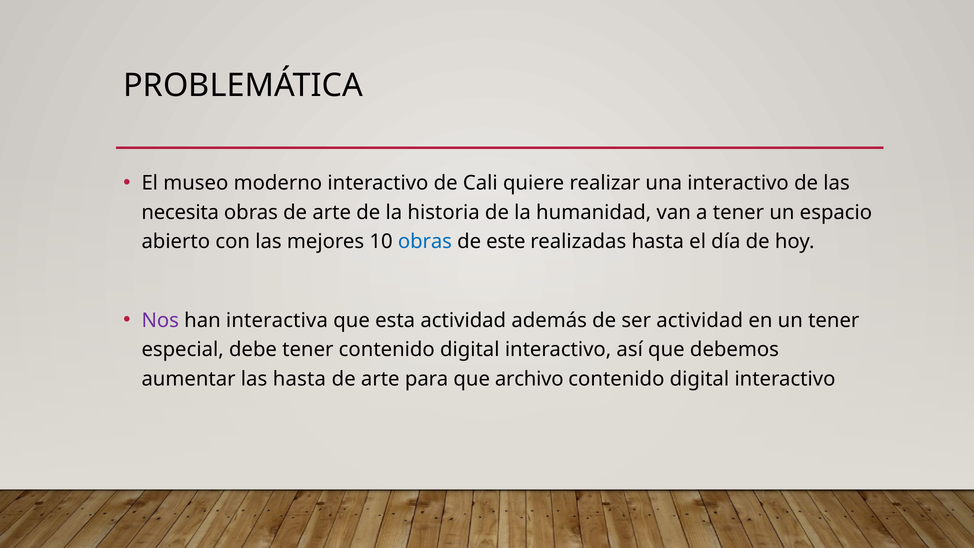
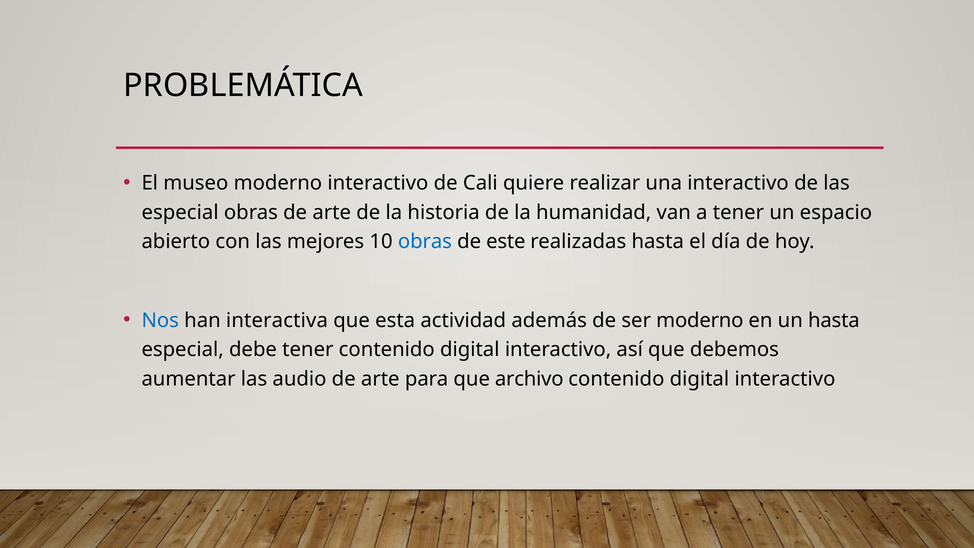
necesita at (180, 212): necesita -> especial
Nos colour: purple -> blue
ser actividad: actividad -> moderno
un tener: tener -> hasta
las hasta: hasta -> audio
